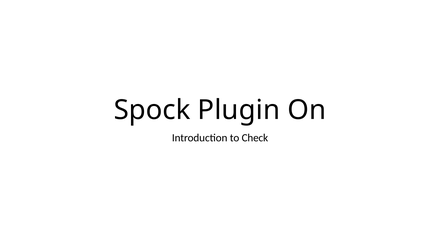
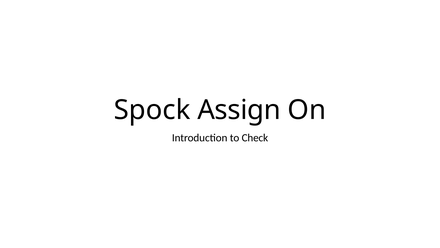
Plugin: Plugin -> Assign
